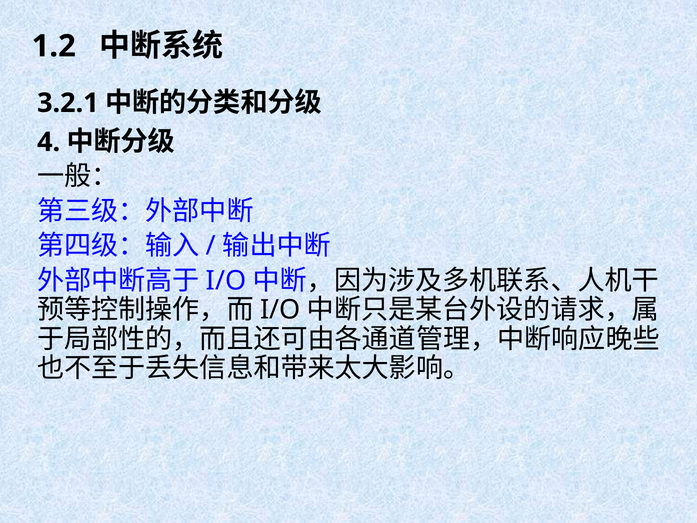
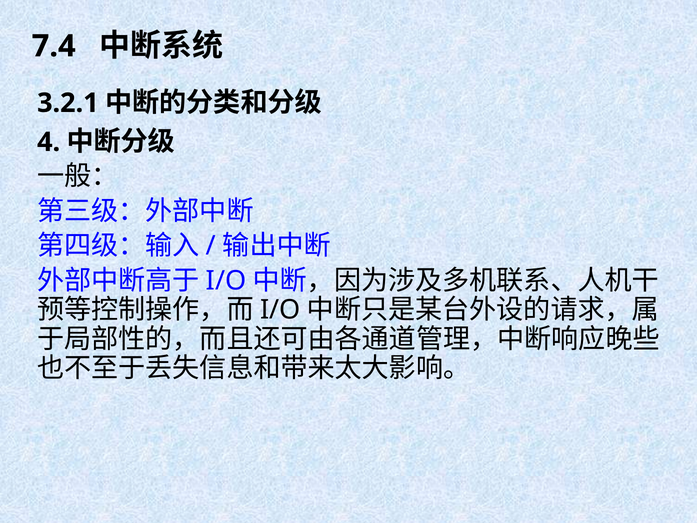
1.2: 1.2 -> 7.4
